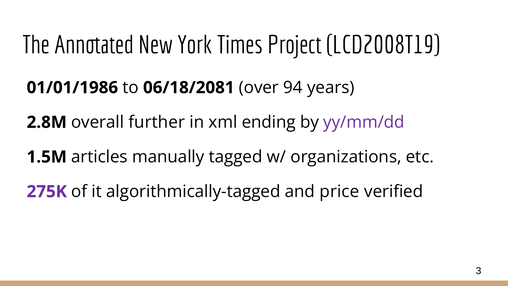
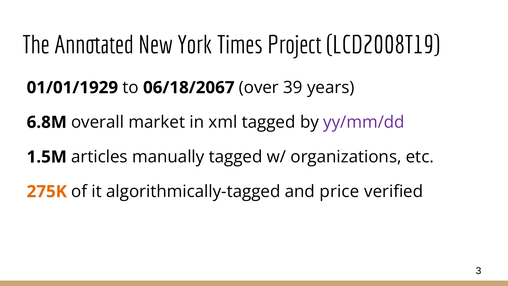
01/01/1986: 01/01/1986 -> 01/01/1929
06/18/2081: 06/18/2081 -> 06/18/2067
94: 94 -> 39
2.8M: 2.8M -> 6.8M
further: further -> market
xml ending: ending -> tagged
275K colour: purple -> orange
